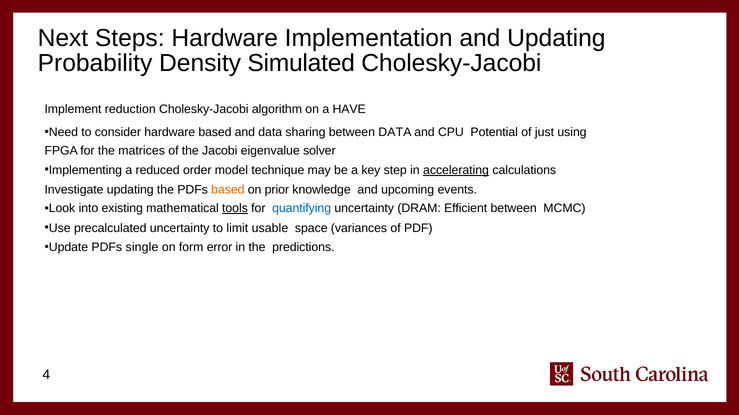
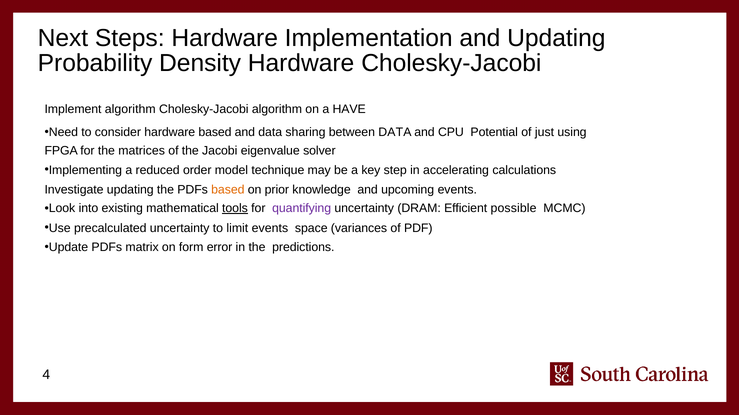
Density Simulated: Simulated -> Hardware
Implement reduction: reduction -> algorithm
accelerating underline: present -> none
quantifying colour: blue -> purple
Efficient between: between -> possible
limit usable: usable -> events
single: single -> matrix
